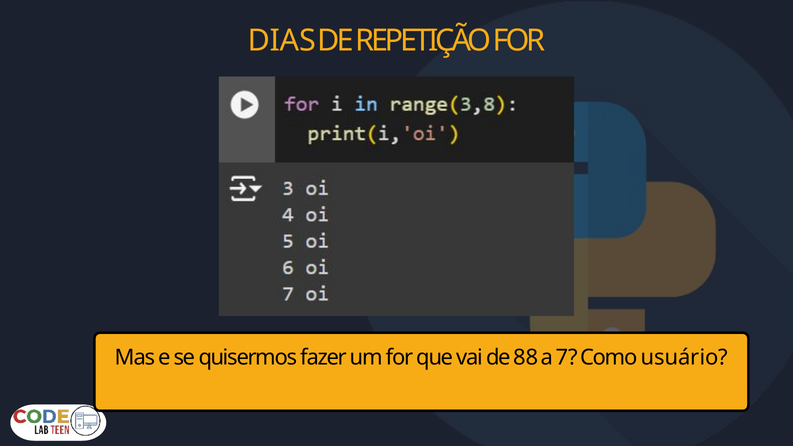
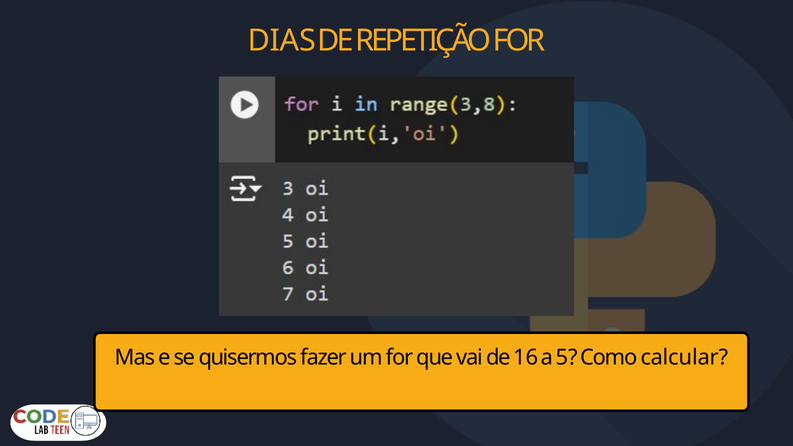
88: 88 -> 16
7: 7 -> 5
usuário: usuário -> calcular
